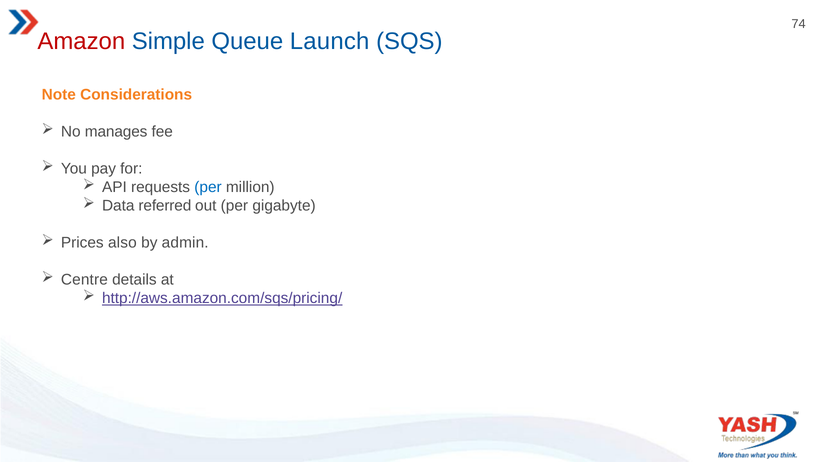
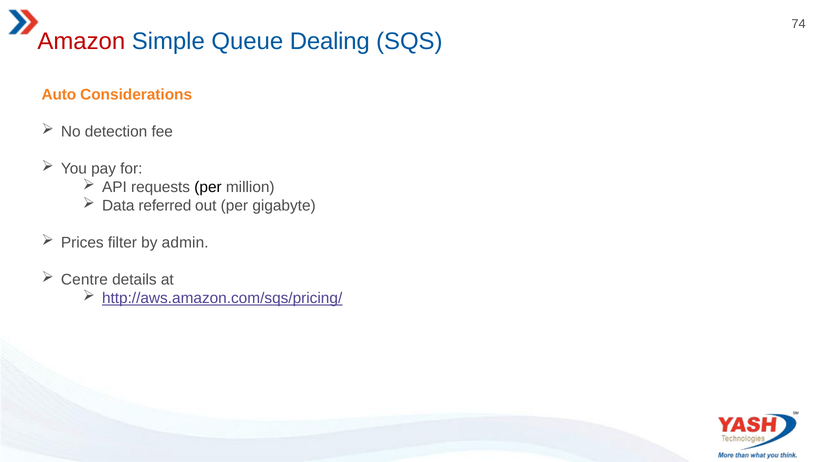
Launch: Launch -> Dealing
Note: Note -> Auto
manages: manages -> detection
per at (208, 187) colour: blue -> black
also: also -> filter
